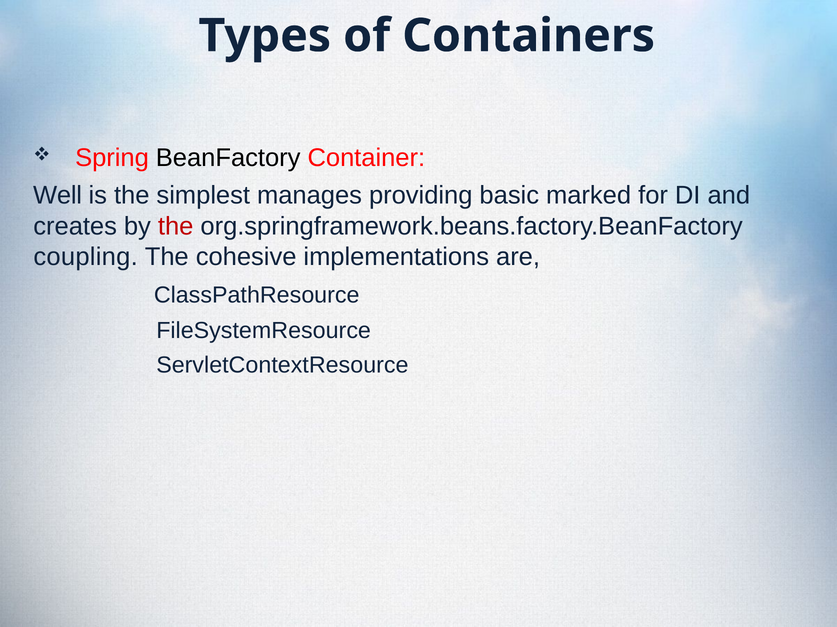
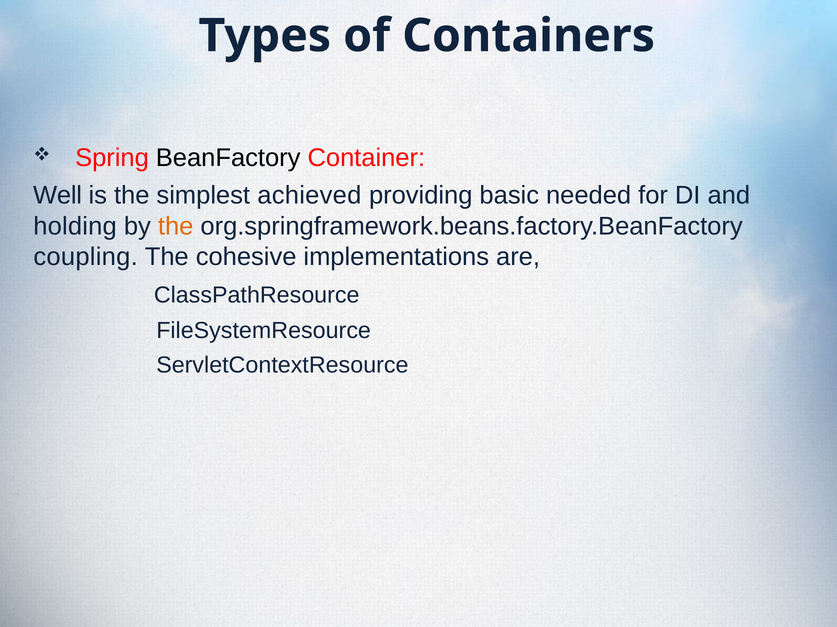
manages: manages -> achieved
marked: marked -> needed
creates: creates -> holding
the at (176, 226) colour: red -> orange
